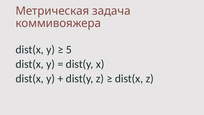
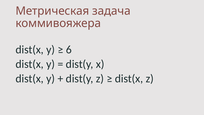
5: 5 -> 6
